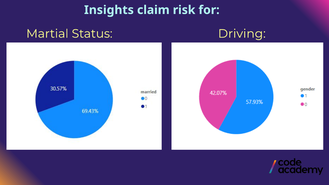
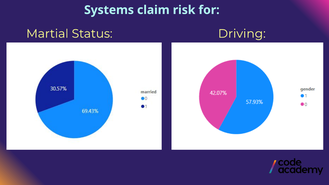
Insights: Insights -> Systems
